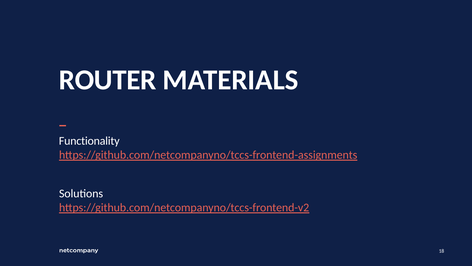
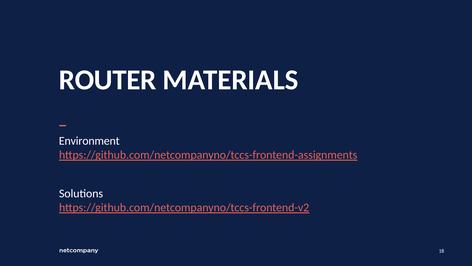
Functionality: Functionality -> Environment
